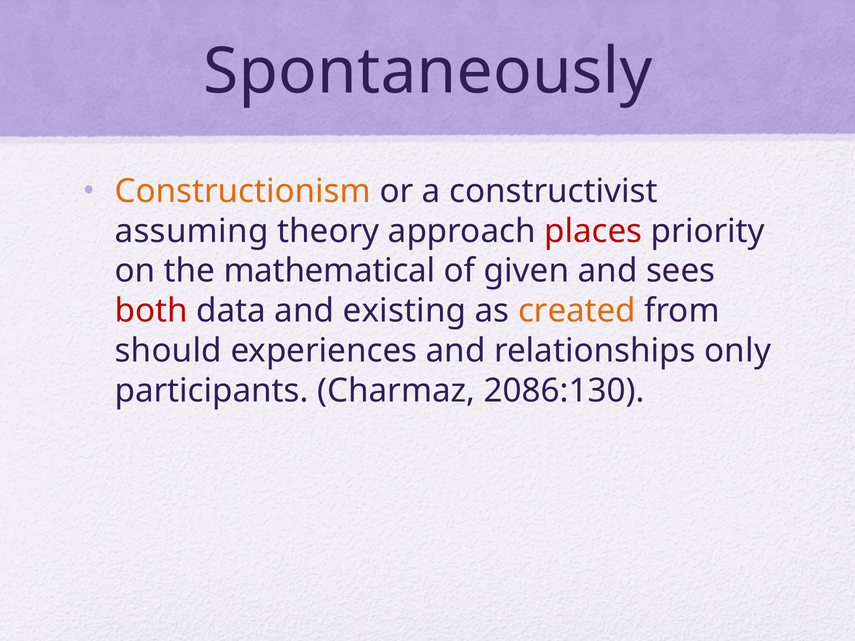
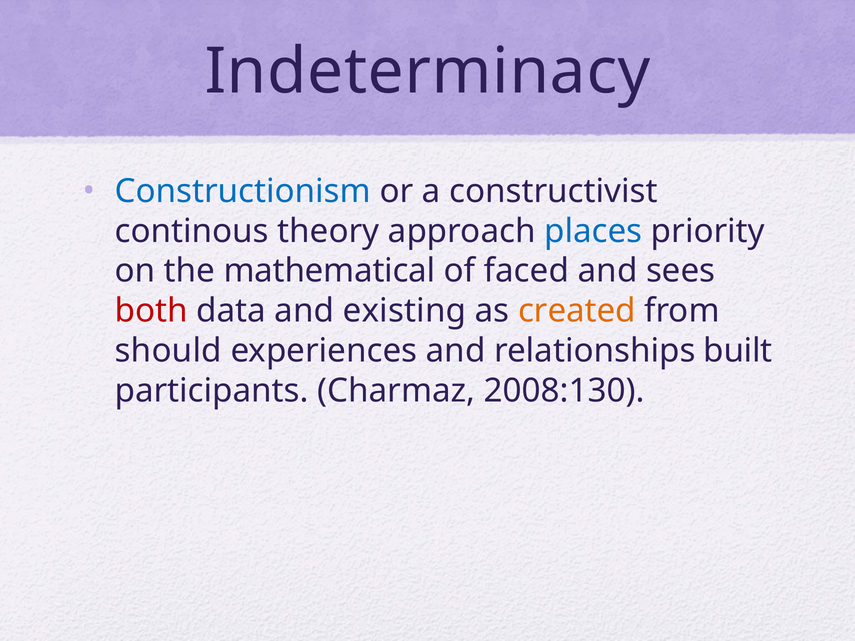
Spontaneously: Spontaneously -> Indeterminacy
Constructionism colour: orange -> blue
assuming: assuming -> continous
places colour: red -> blue
given: given -> faced
only: only -> built
2086:130: 2086:130 -> 2008:130
